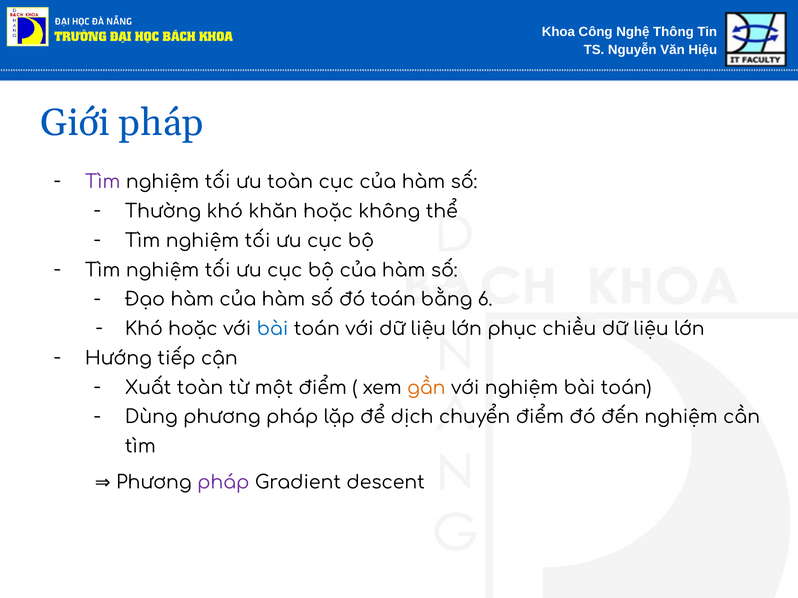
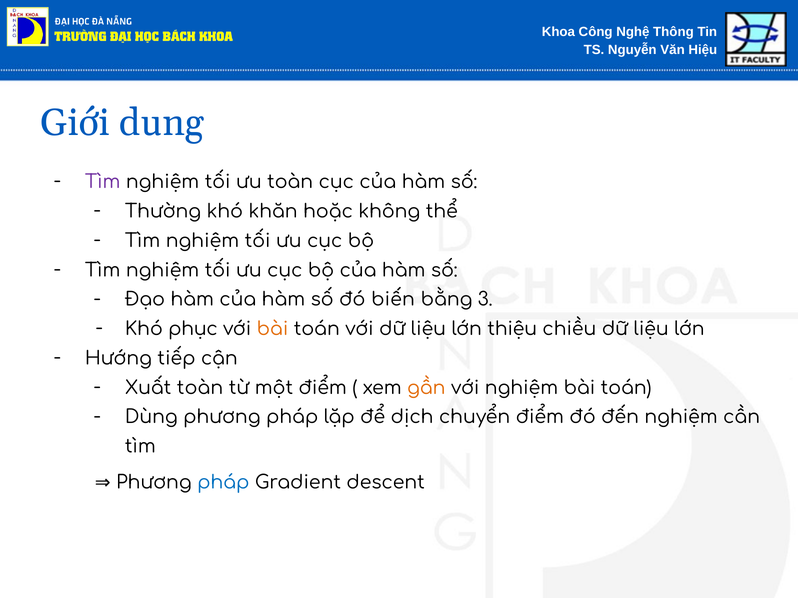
Giới pháp: pháp -> dung
đó toán: toán -> biến
6: 6 -> 3
Khó hoặc: hoặc -> phục
bài at (273, 329) colour: blue -> orange
phục: phục -> thiệu
pháp at (223, 483) colour: purple -> blue
